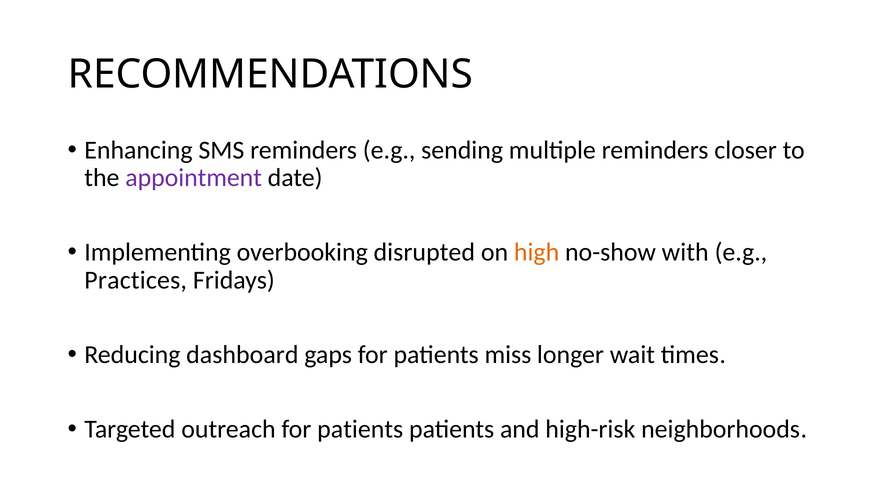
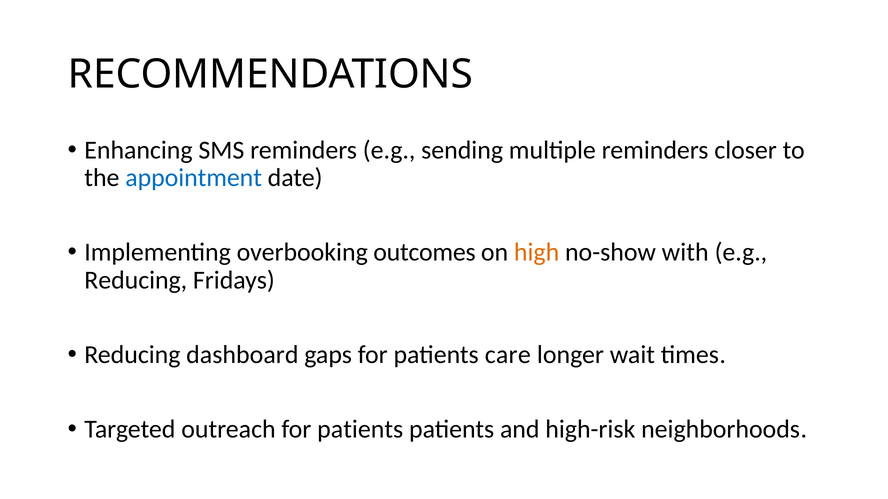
appointment colour: purple -> blue
disrupted: disrupted -> outcomes
Practices at (136, 281): Practices -> Reducing
miss: miss -> care
